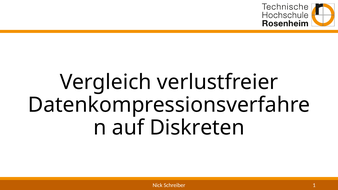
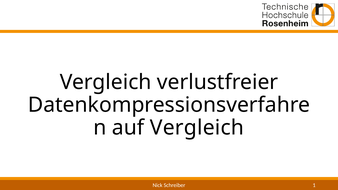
auf Diskreten: Diskreten -> Vergleich
